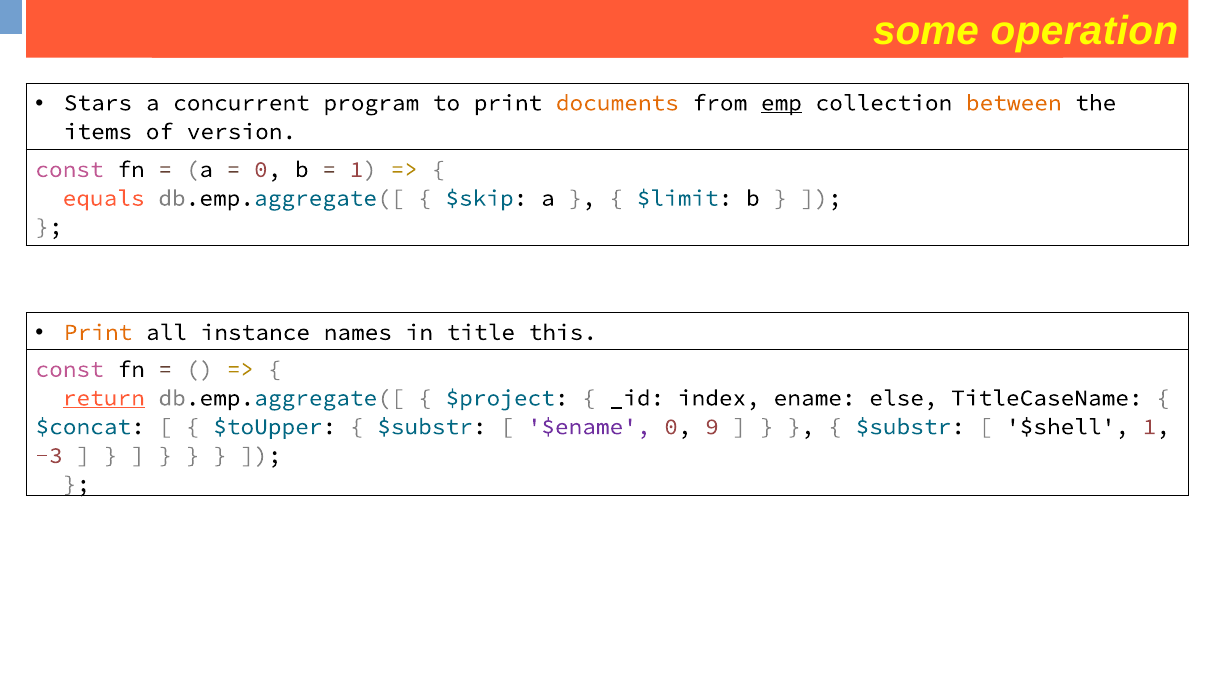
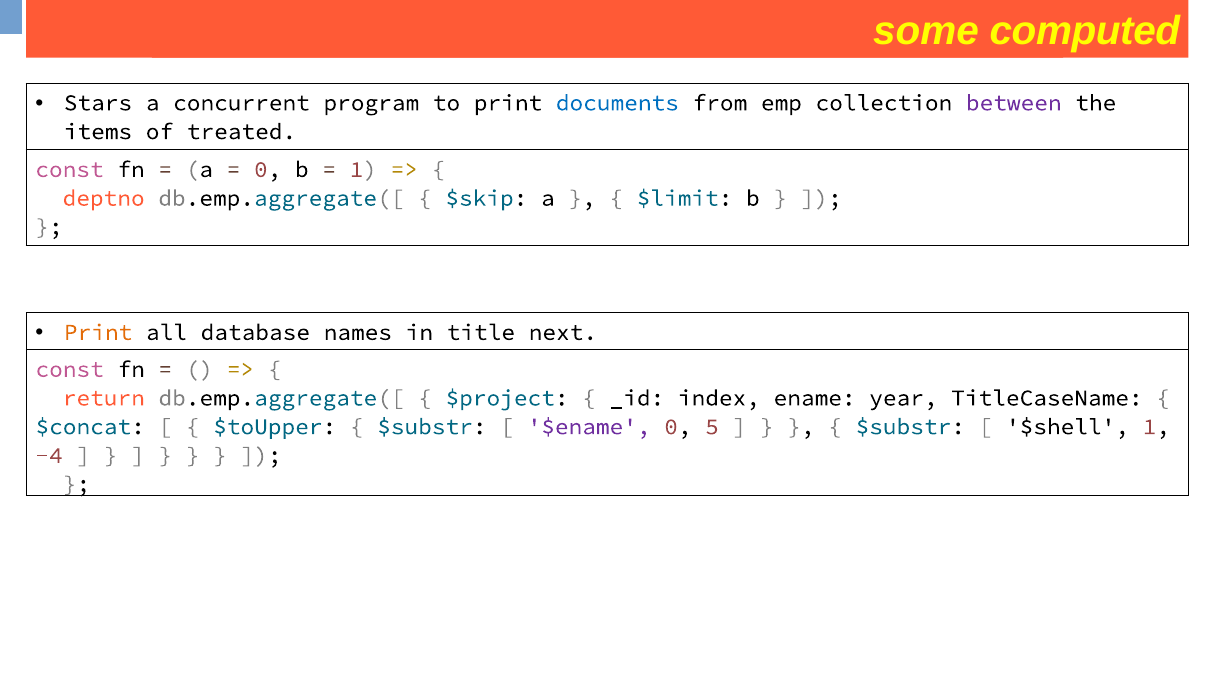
operation at (1084, 32): operation -> computed
documents colour: orange -> blue
emp underline: present -> none
between colour: orange -> purple
version: version -> treated
equals: equals -> deptno
instance: instance -> database
this: this -> next
return underline: present -> none
else: else -> year
9: 9 -> 5
-3: -3 -> -4
